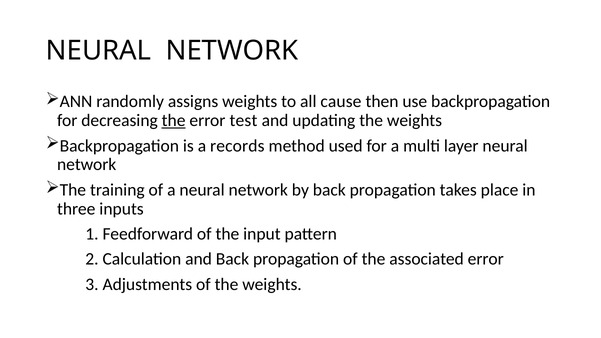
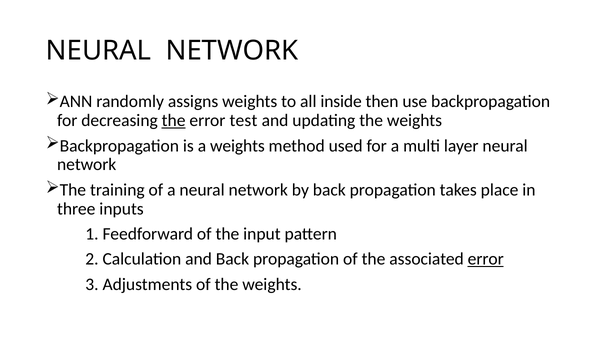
cause: cause -> inside
a records: records -> weights
error at (486, 259) underline: none -> present
